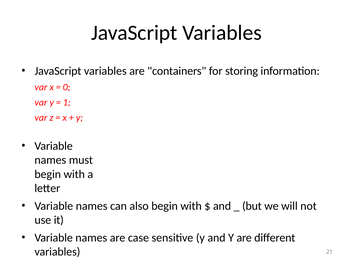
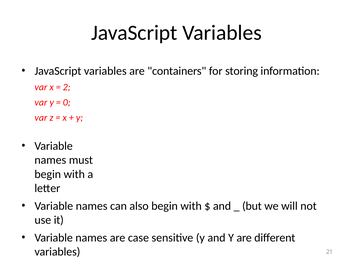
0: 0 -> 2
1: 1 -> 0
